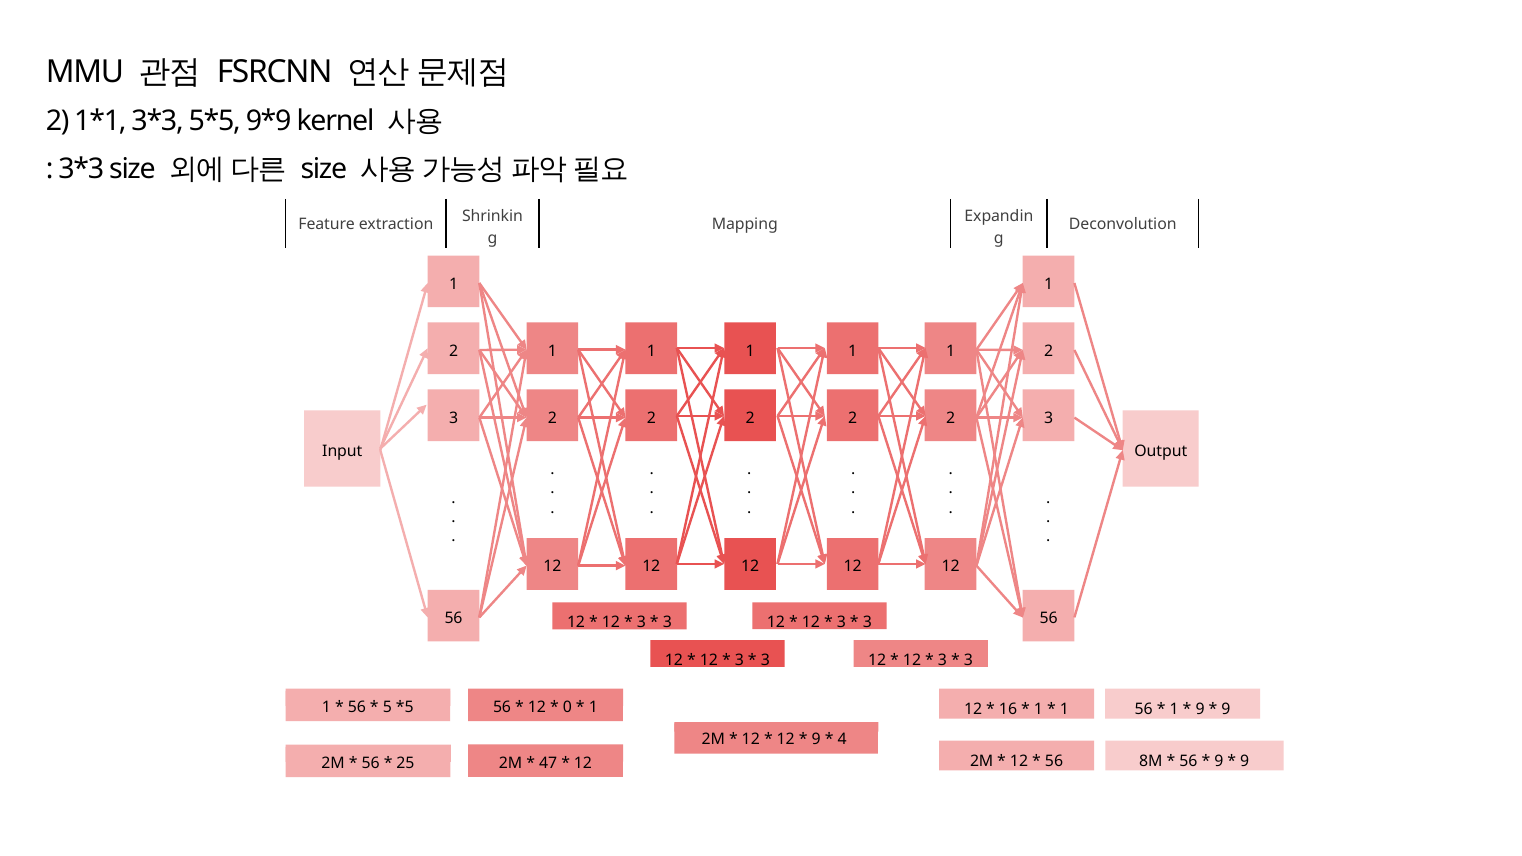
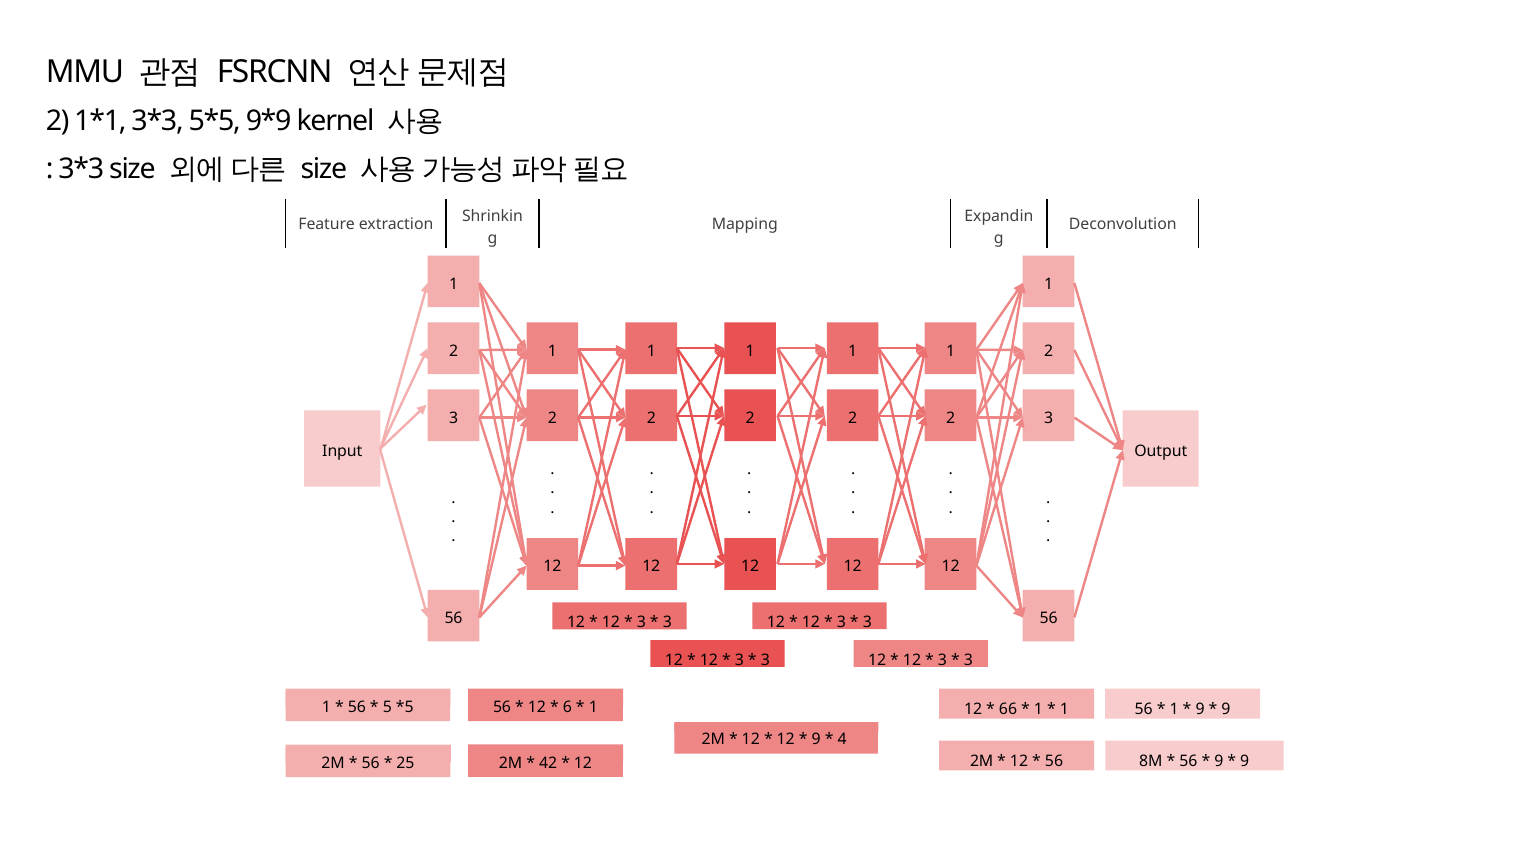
0: 0 -> 6
16: 16 -> 66
47: 47 -> 42
